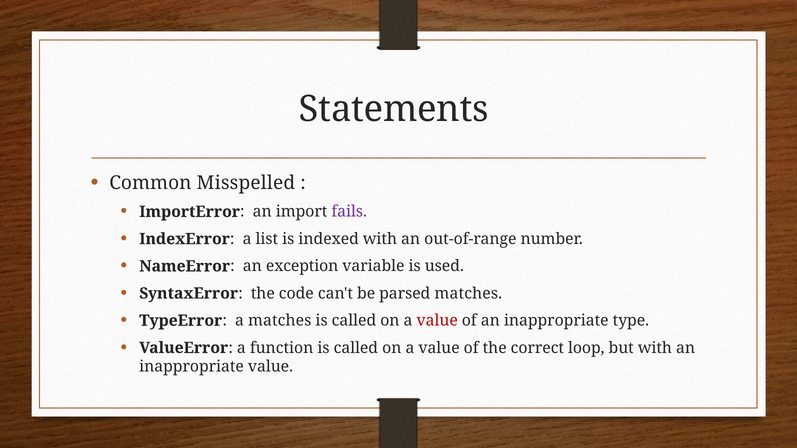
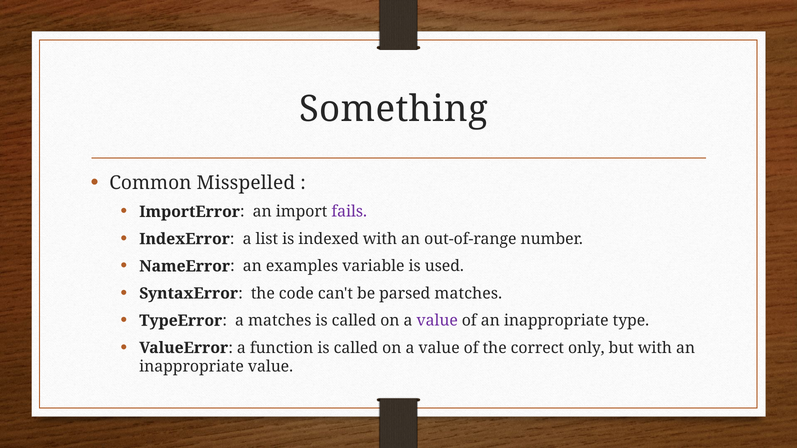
Statements: Statements -> Something
exception: exception -> examples
value at (437, 321) colour: red -> purple
loop: loop -> only
